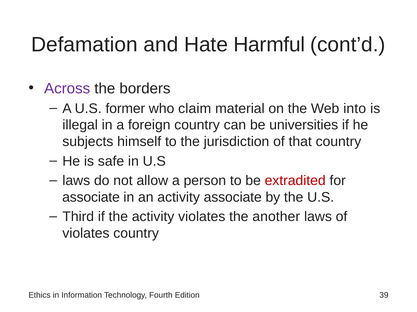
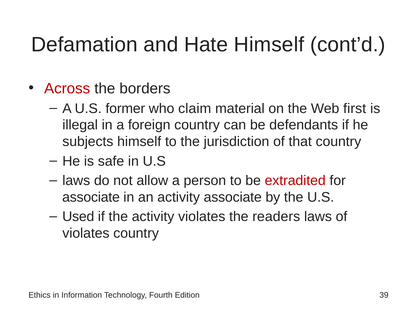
Hate Harmful: Harmful -> Himself
Across colour: purple -> red
into: into -> first
universities: universities -> defendants
Third: Third -> Used
another: another -> readers
